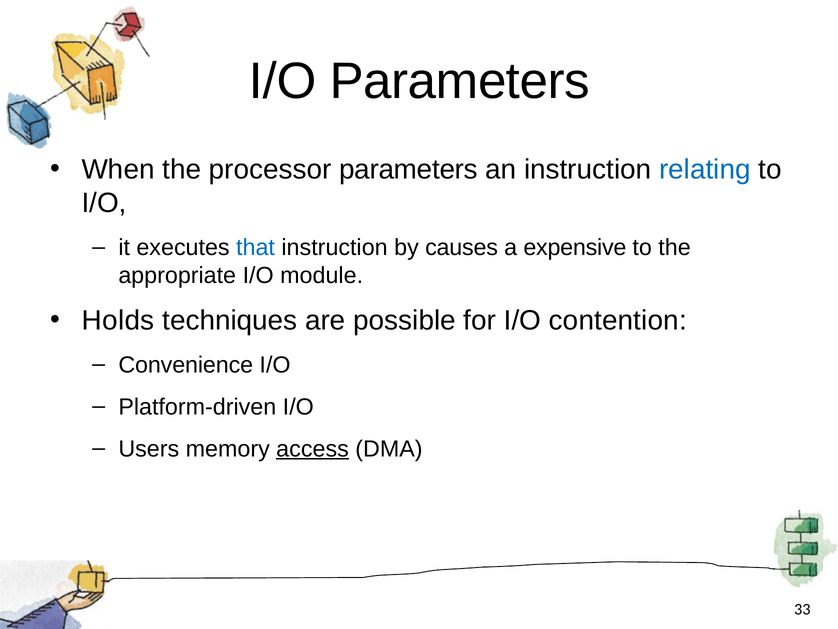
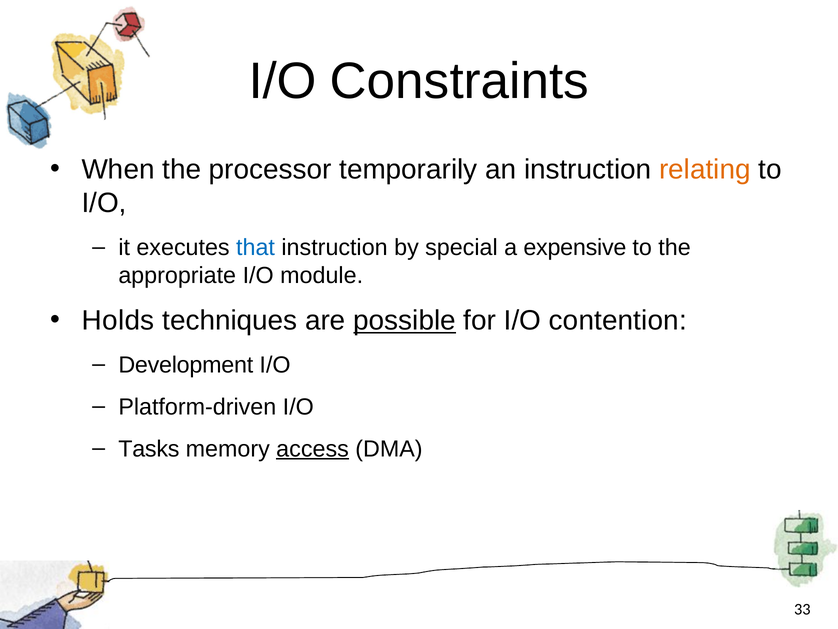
I/O Parameters: Parameters -> Constraints
processor parameters: parameters -> temporarily
relating colour: blue -> orange
causes: causes -> special
possible underline: none -> present
Convenience: Convenience -> Development
Users: Users -> Tasks
